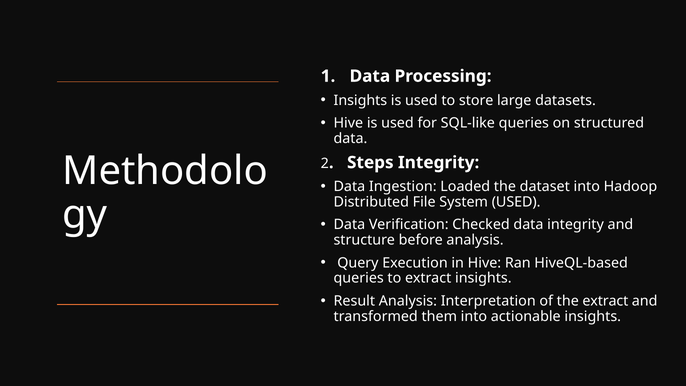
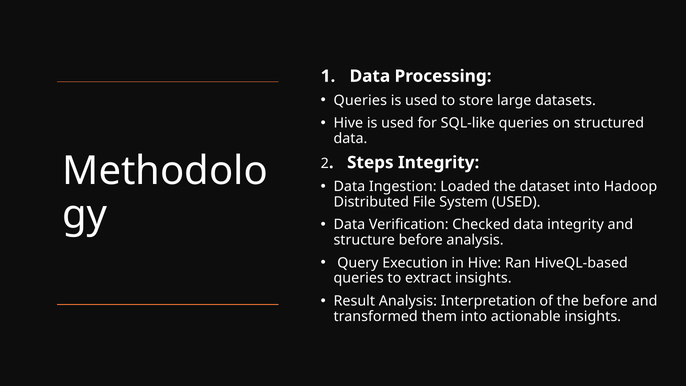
Insights at (360, 100): Insights -> Queries
the extract: extract -> before
